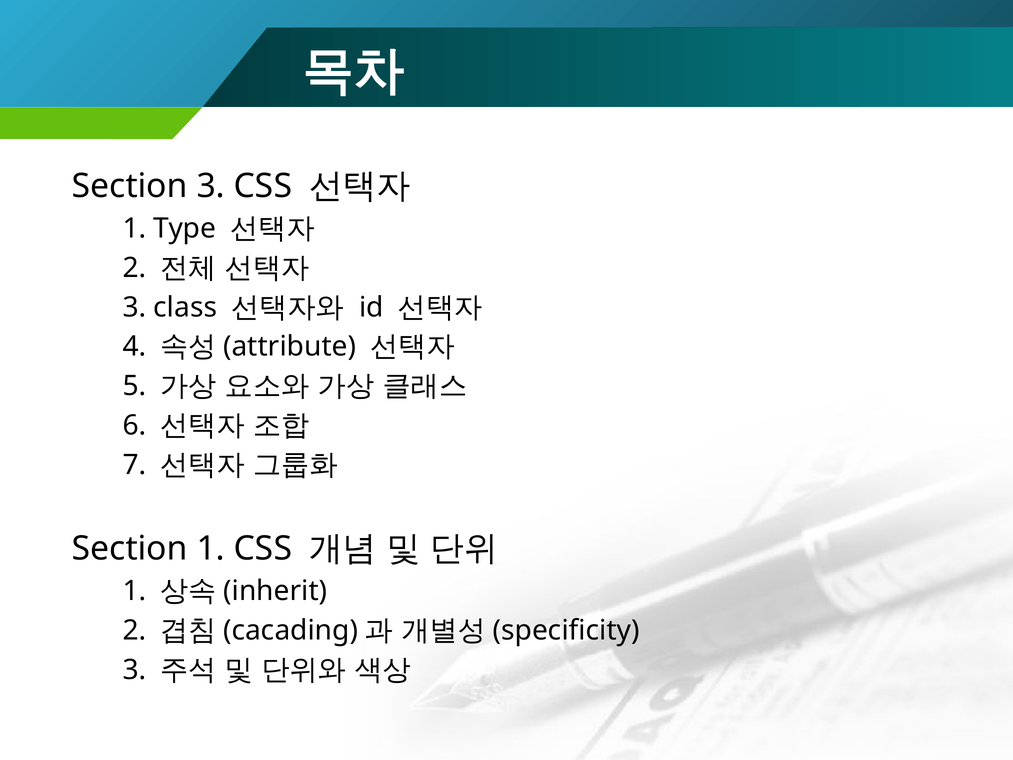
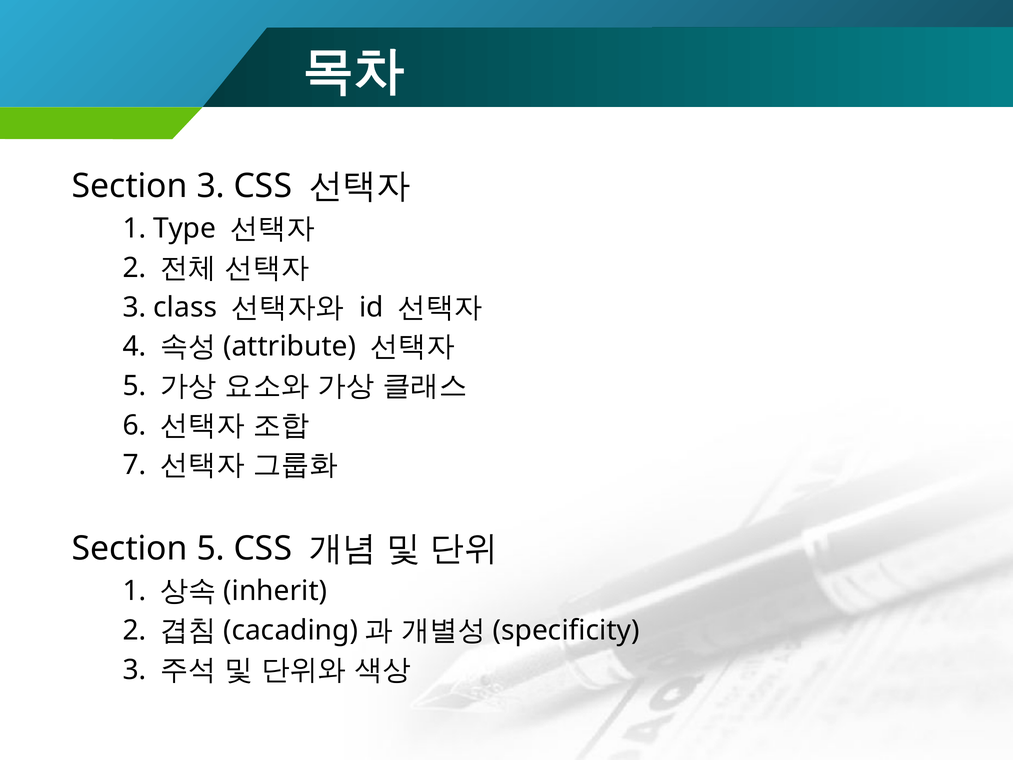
Section 1: 1 -> 5
